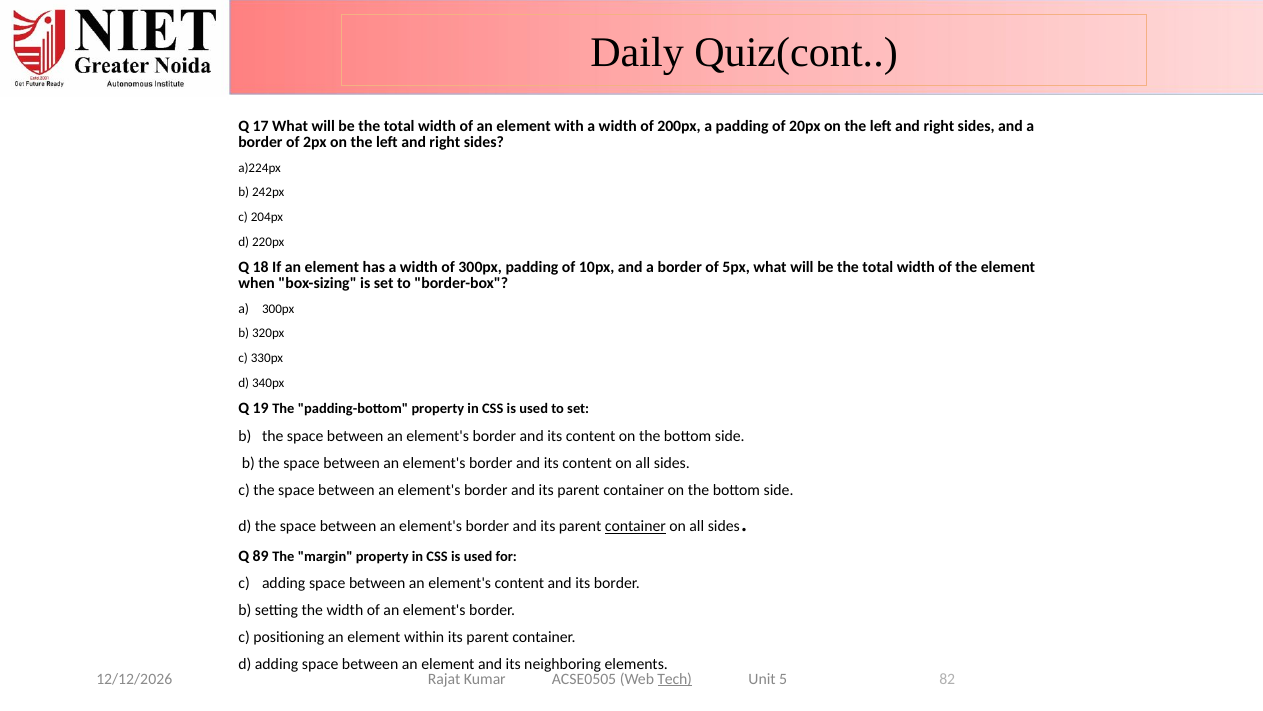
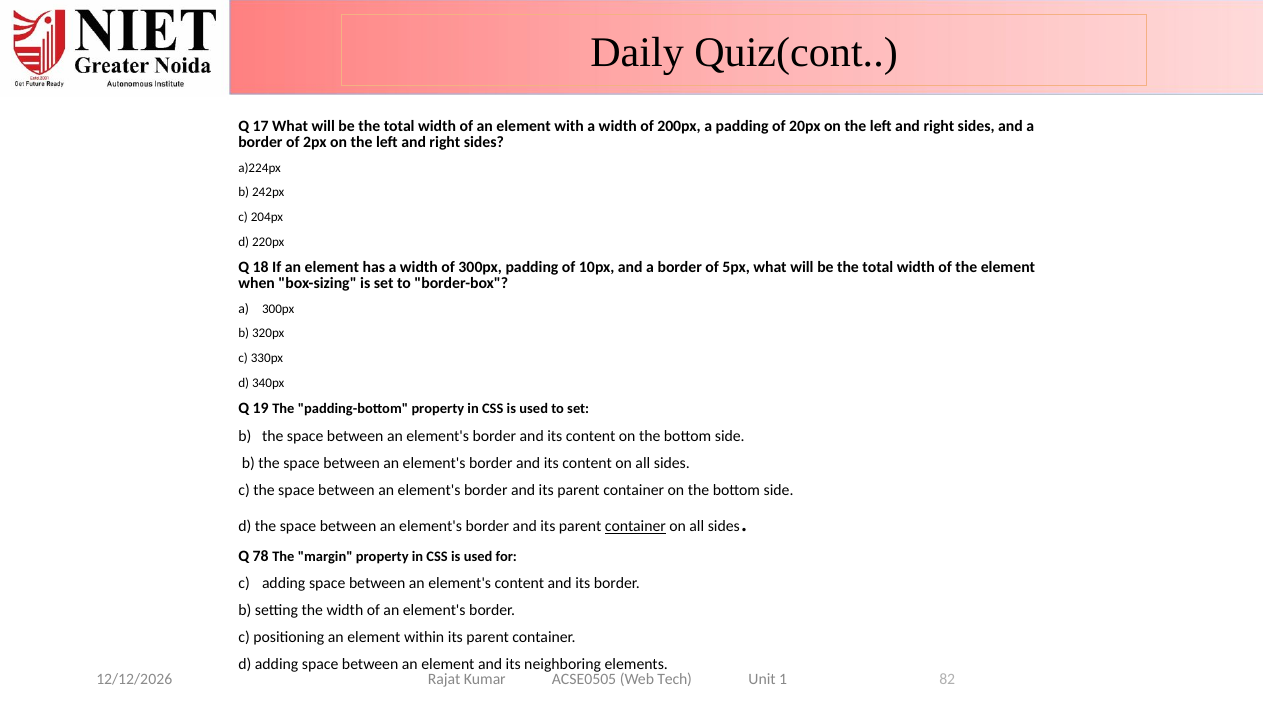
89: 89 -> 78
Tech underline: present -> none
5: 5 -> 1
